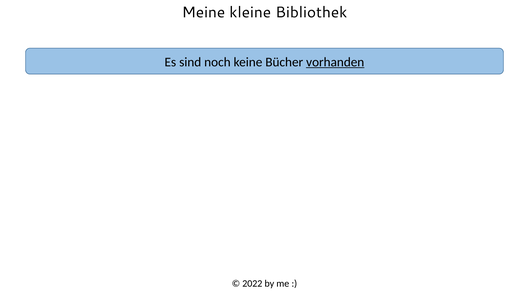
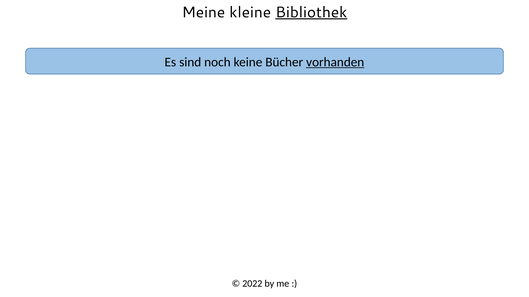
Bibliothek underline: none -> present
